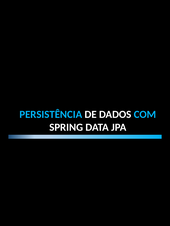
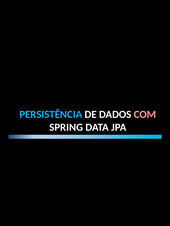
COM colour: light blue -> pink
